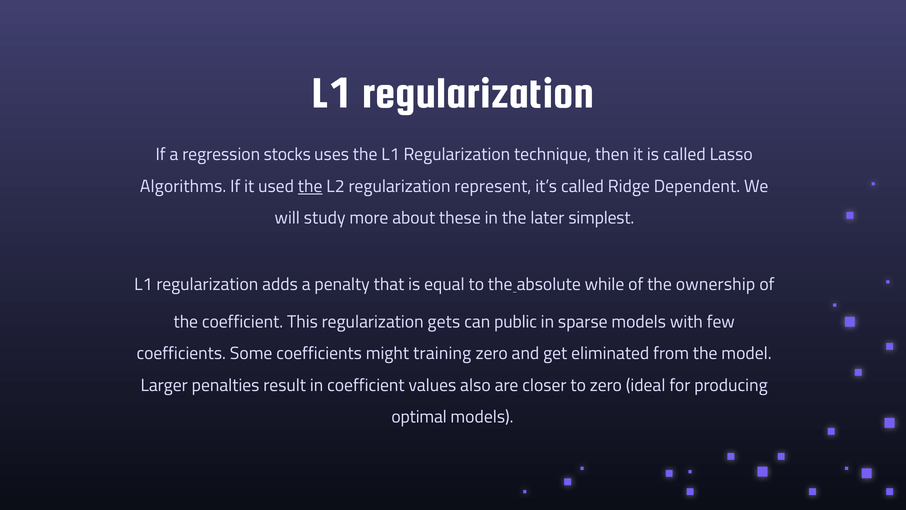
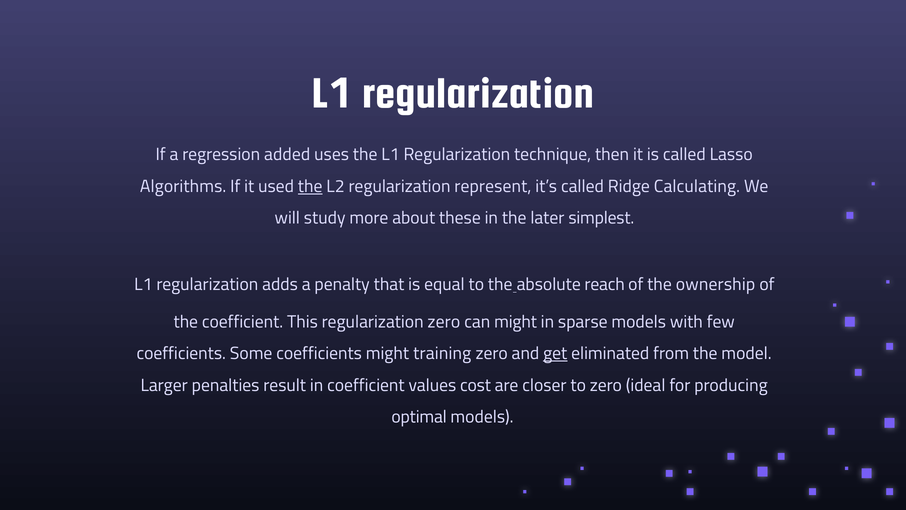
stocks: stocks -> added
Dependent: Dependent -> Calculating
while: while -> reach
regularization gets: gets -> zero
can public: public -> might
get underline: none -> present
also: also -> cost
